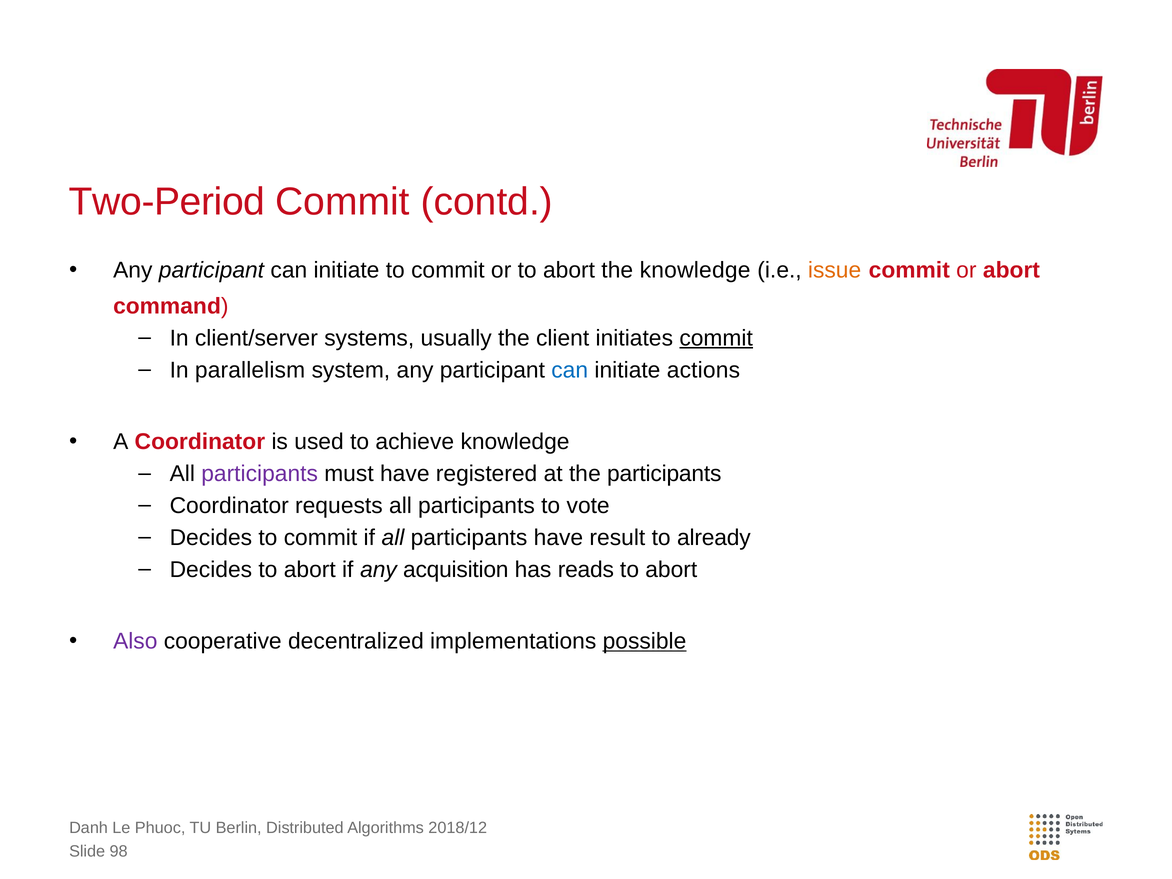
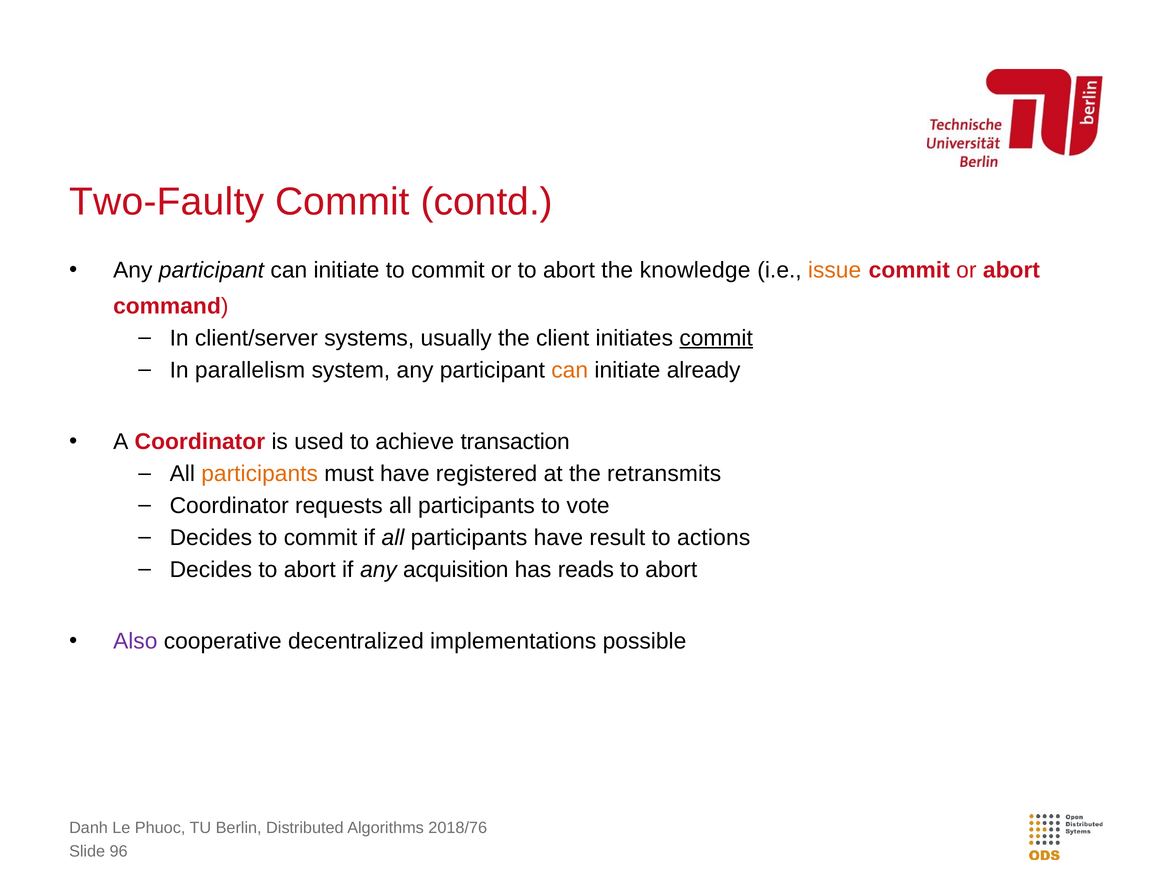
Two-Period: Two-Period -> Two-Faulty
can at (570, 370) colour: blue -> orange
actions: actions -> already
achieve knowledge: knowledge -> transaction
participants at (260, 474) colour: purple -> orange
the participants: participants -> retransmits
already: already -> actions
possible underline: present -> none
2018/12: 2018/12 -> 2018/76
98: 98 -> 96
